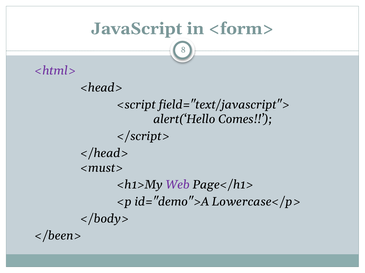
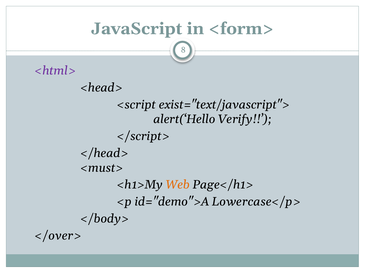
field="text/javascript">: field="text/javascript"> -> exist="text/javascript">
Comes: Comes -> Verify
Web colour: purple -> orange
</been>: </been> -> </over>
